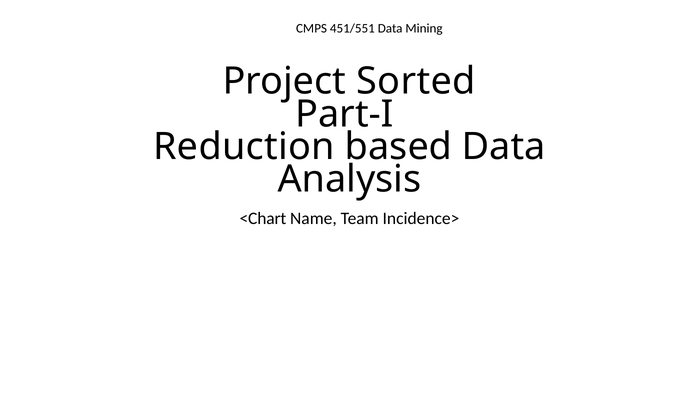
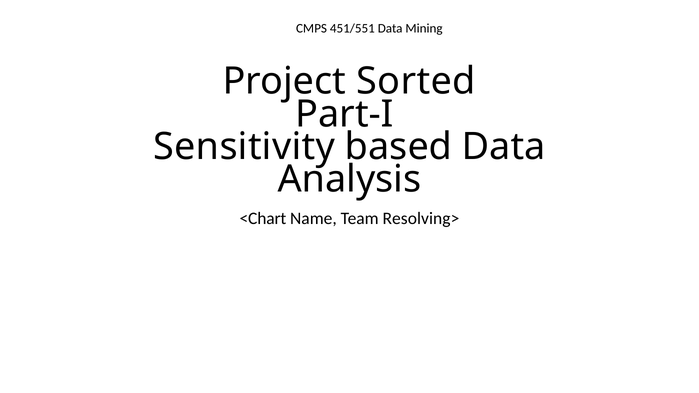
Reduction: Reduction -> Sensitivity
Incidence>: Incidence> -> Resolving>
